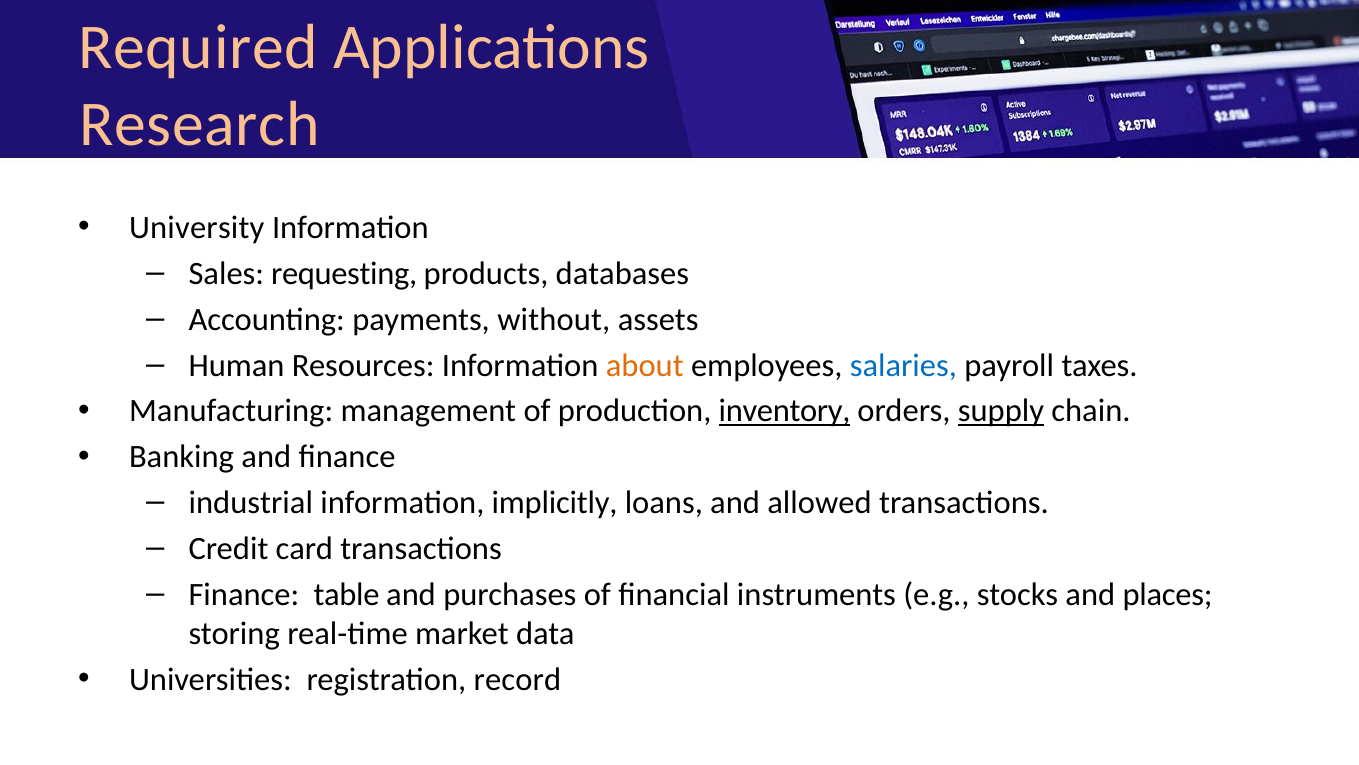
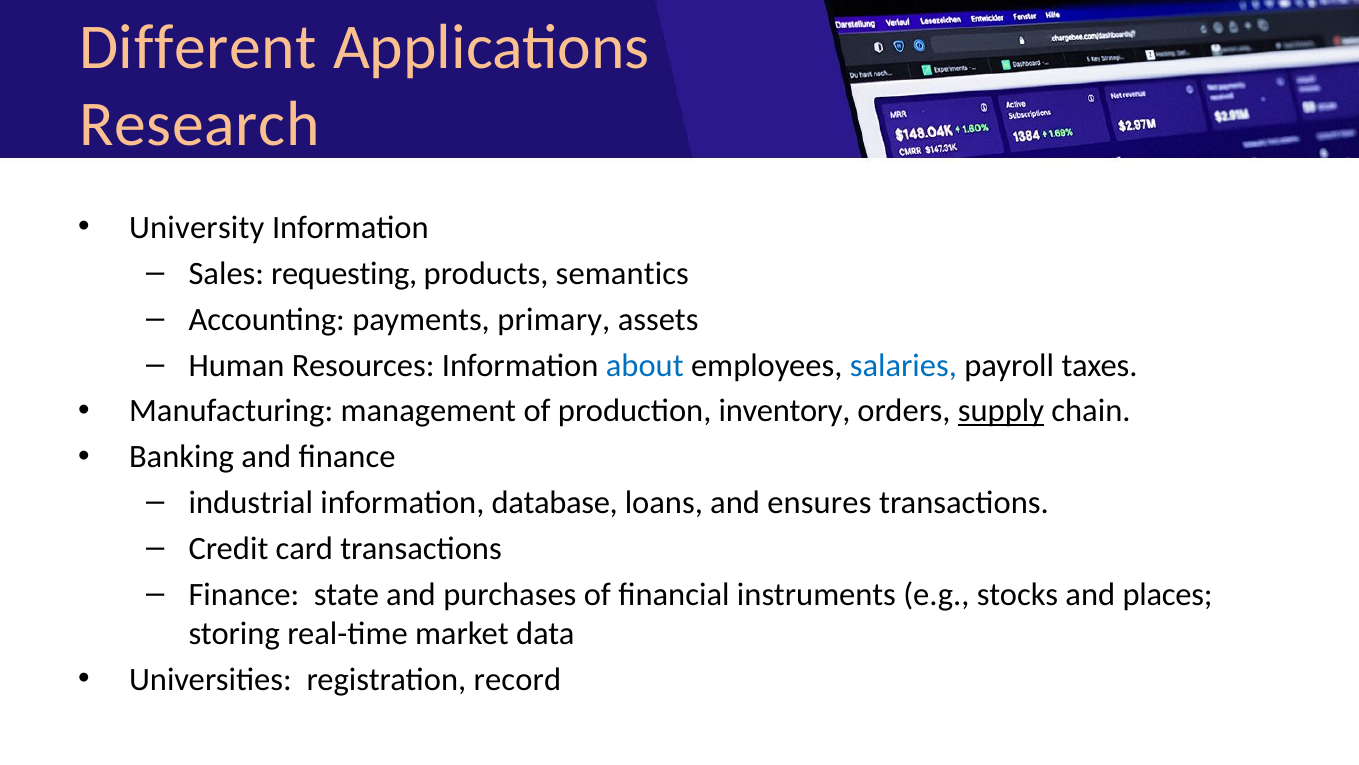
Required: Required -> Different
databases: databases -> semantics
without: without -> primary
about colour: orange -> blue
inventory underline: present -> none
implicitly: implicitly -> database
allowed: allowed -> ensures
table: table -> state
